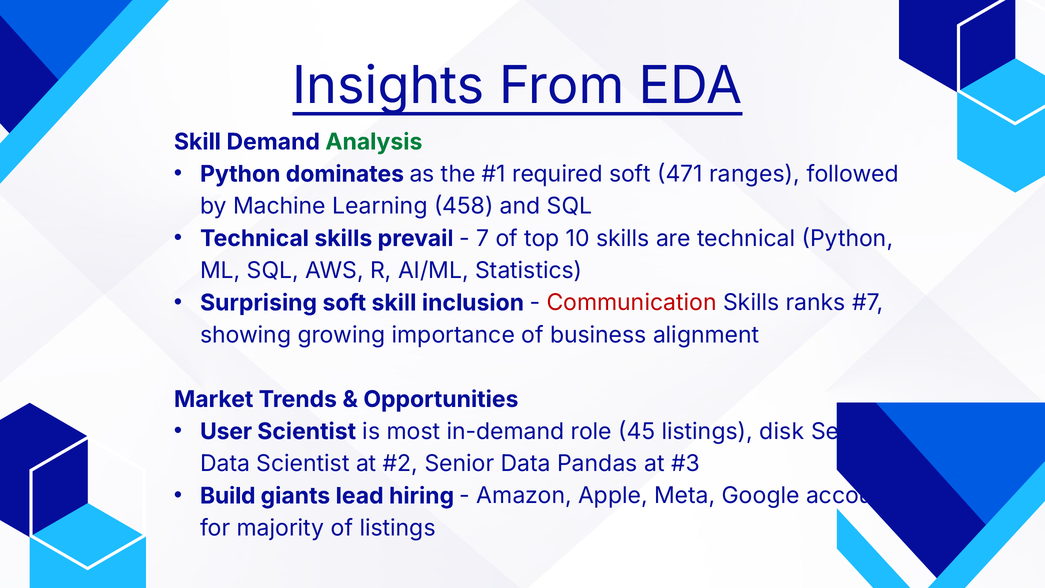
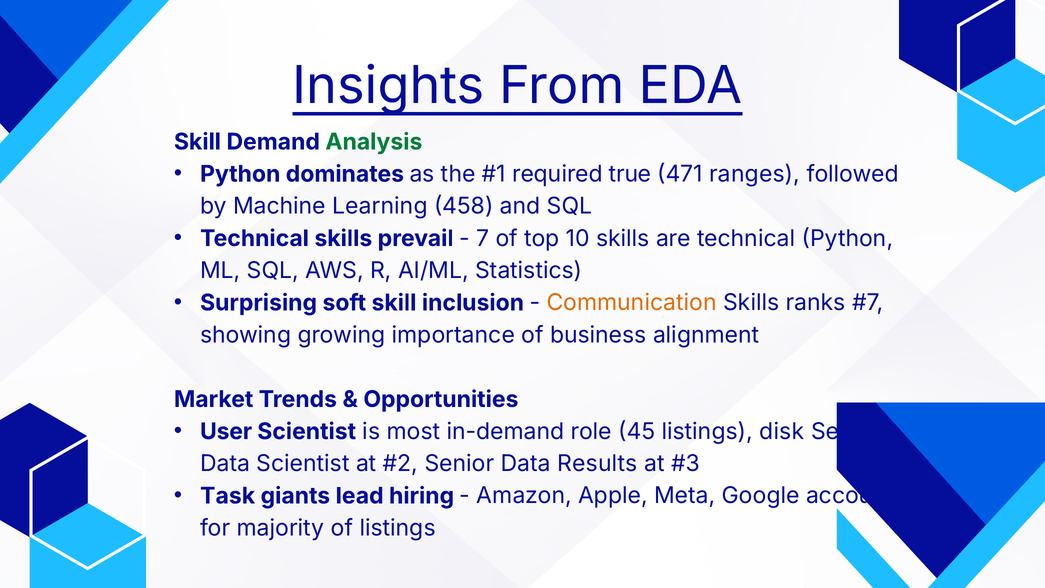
required soft: soft -> true
Communication colour: red -> orange
Pandas: Pandas -> Results
Build: Build -> Task
